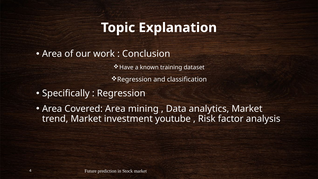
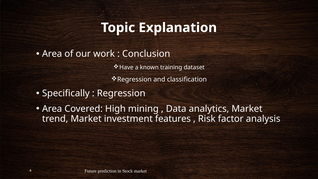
Covered Area: Area -> High
youtube: youtube -> features
